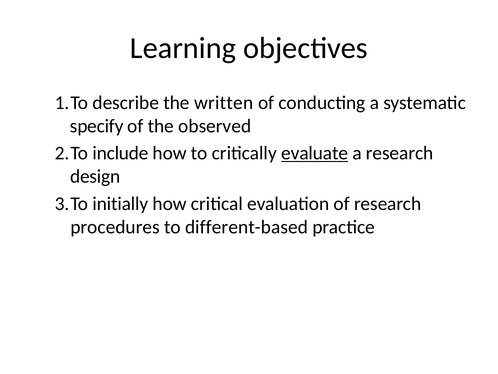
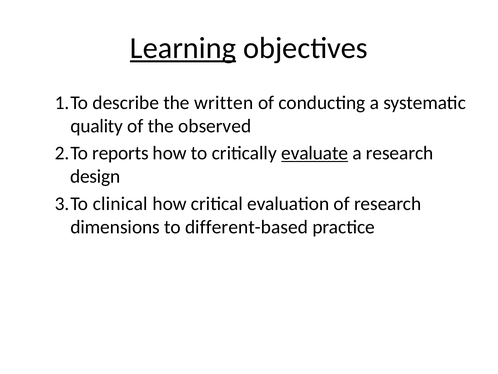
Learning underline: none -> present
specify: specify -> quality
include: include -> reports
initially: initially -> clinical
procedures: procedures -> dimensions
